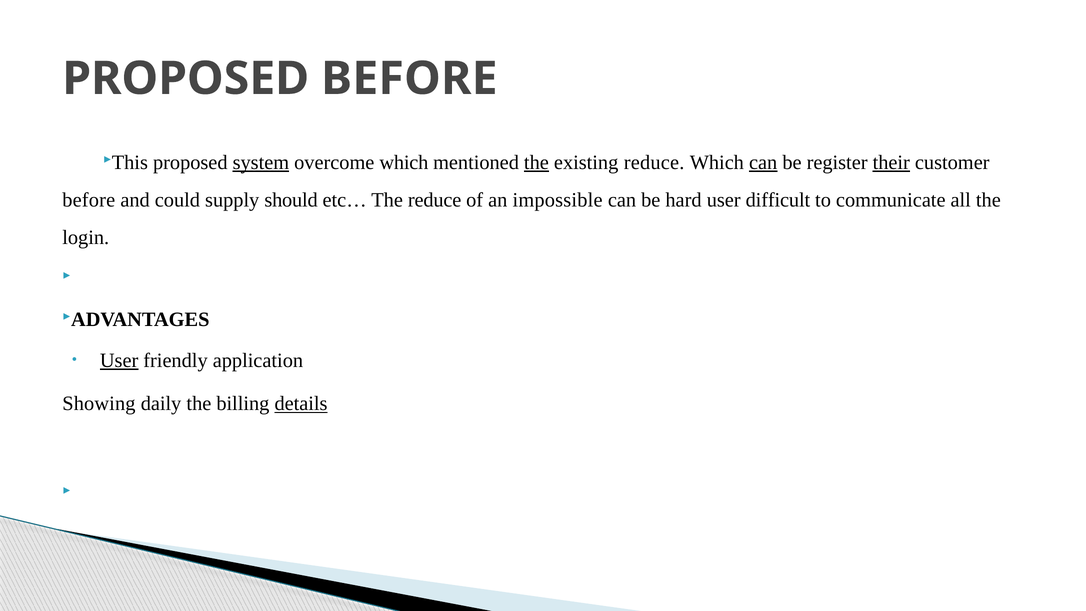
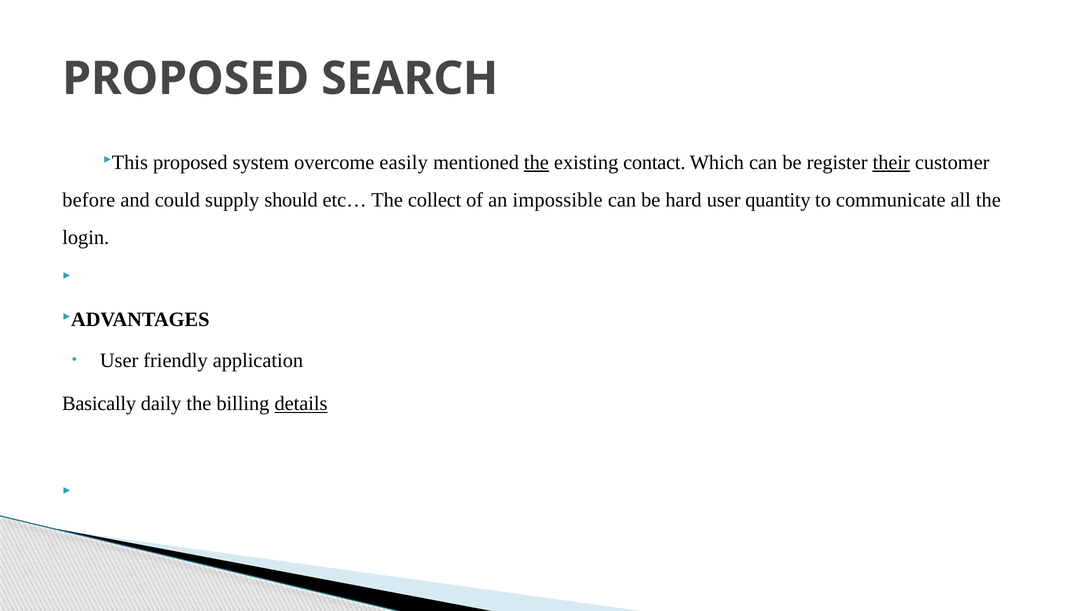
PROPOSED BEFORE: BEFORE -> SEARCH
system underline: present -> none
overcome which: which -> easily
existing reduce: reduce -> contact
can at (763, 163) underline: present -> none
The reduce: reduce -> collect
difficult: difficult -> quantity
User at (119, 360) underline: present -> none
Showing: Showing -> Basically
